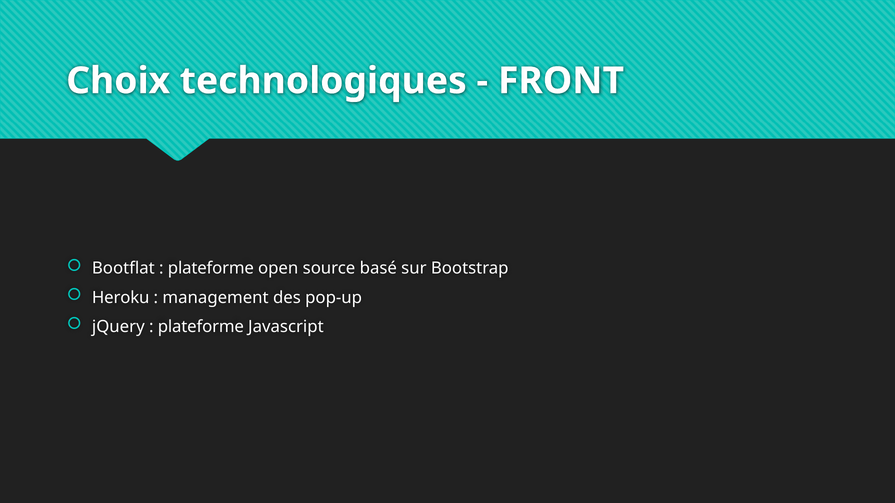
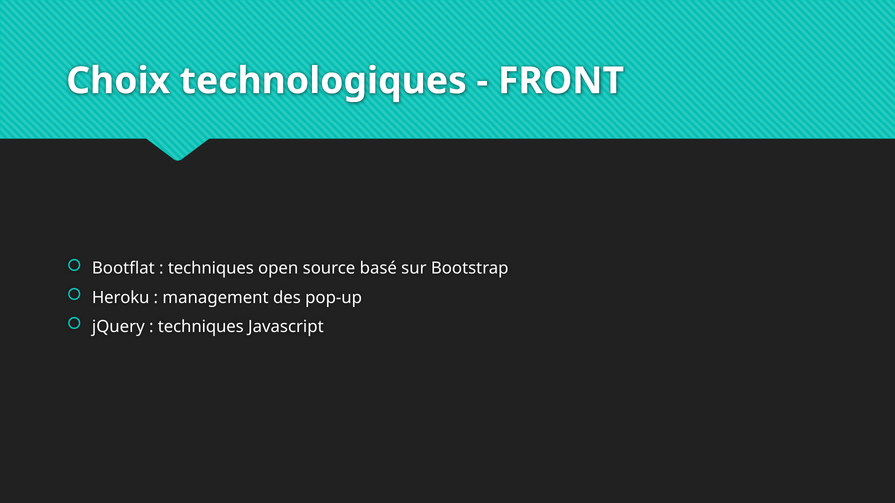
plateforme at (211, 269): plateforme -> techniques
plateforme at (201, 327): plateforme -> techniques
